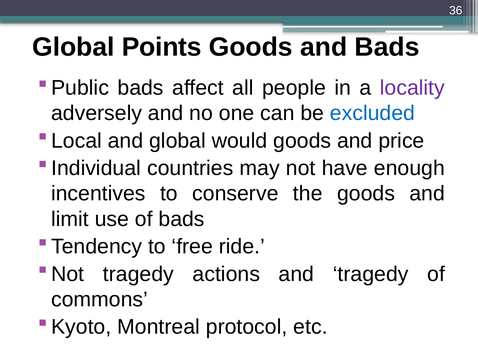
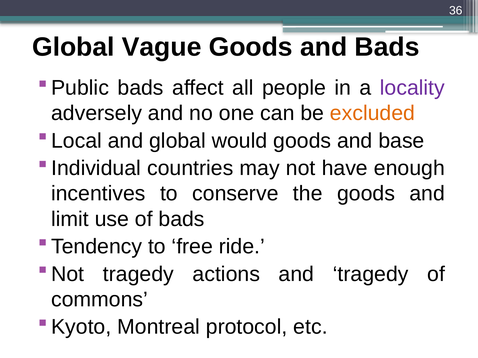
Points: Points -> Vague
excluded colour: blue -> orange
price: price -> base
